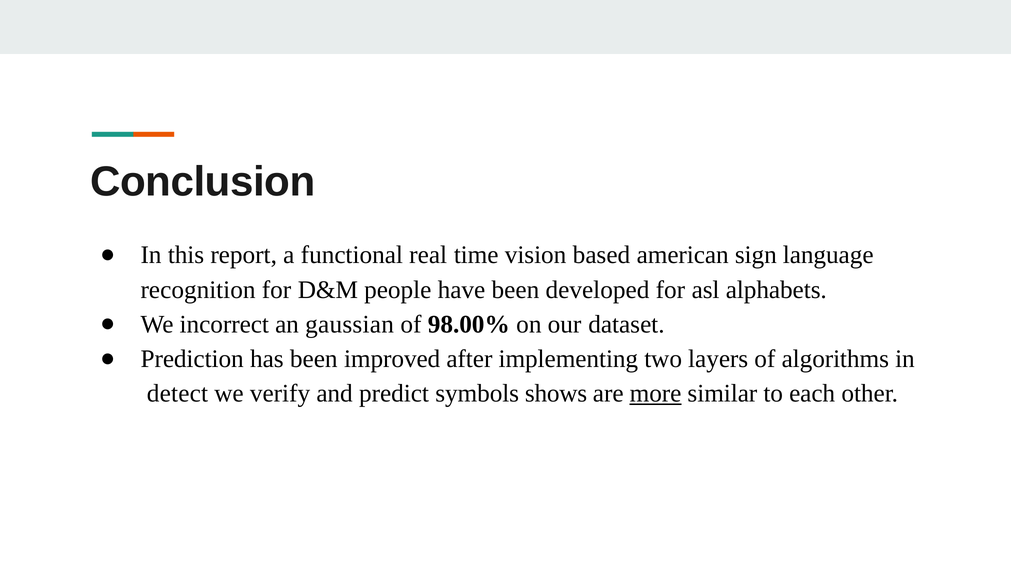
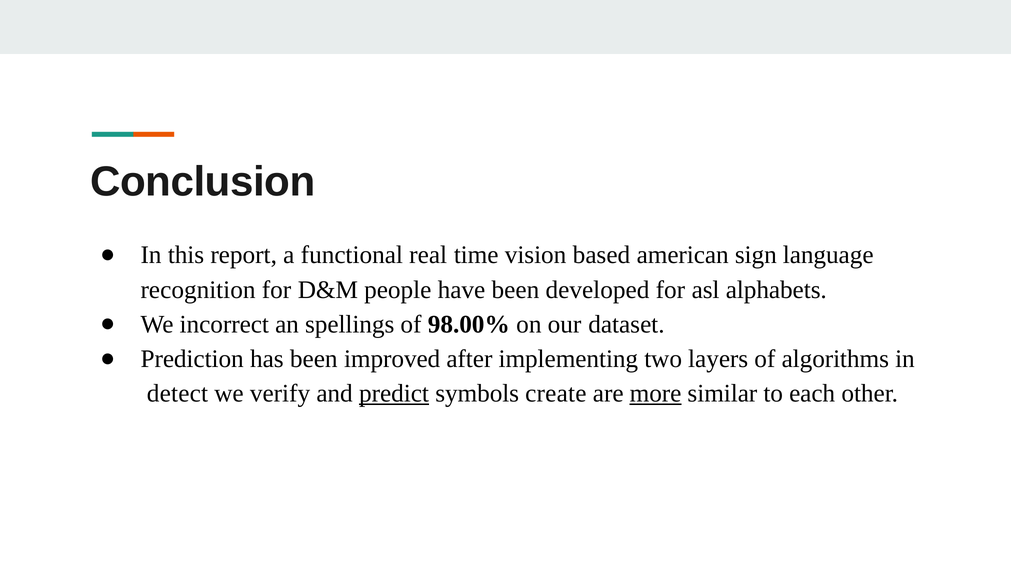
gaussian: gaussian -> spellings
predict underline: none -> present
shows: shows -> create
